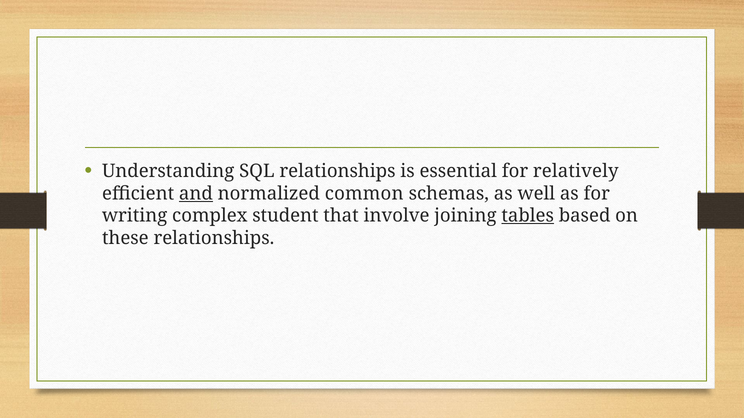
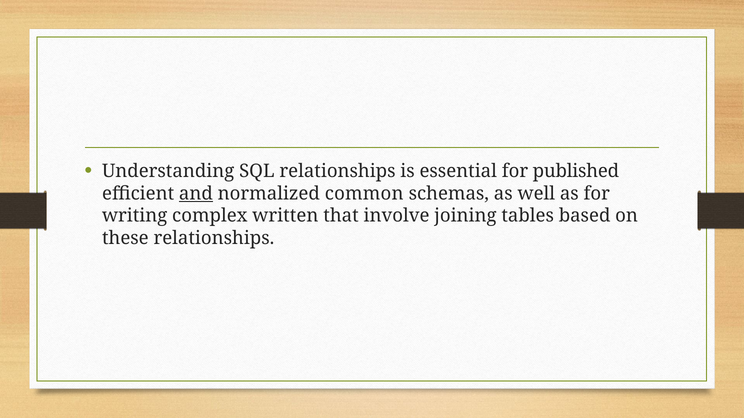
relatively: relatively -> published
student: student -> written
tables underline: present -> none
